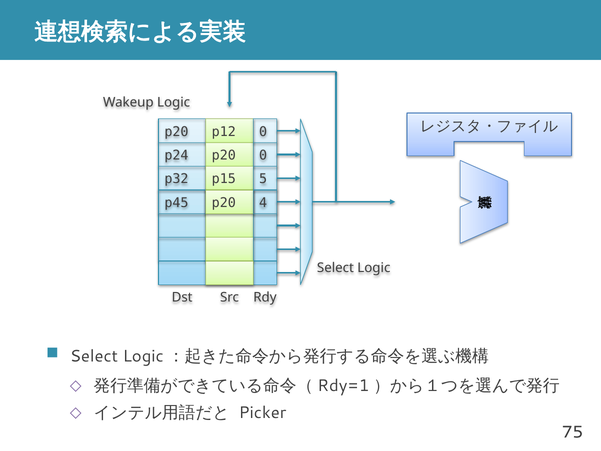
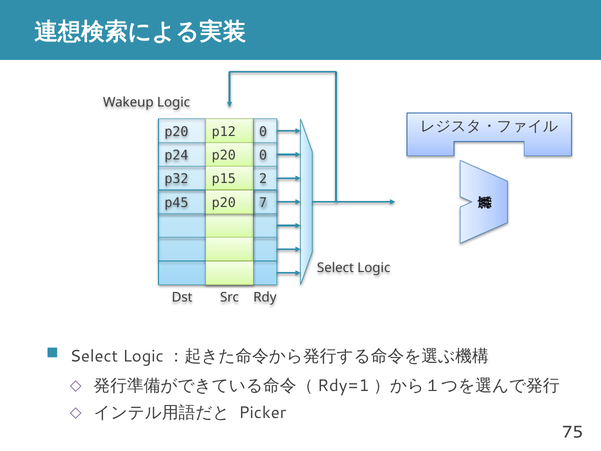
5: 5 -> 2
4: 4 -> 7
